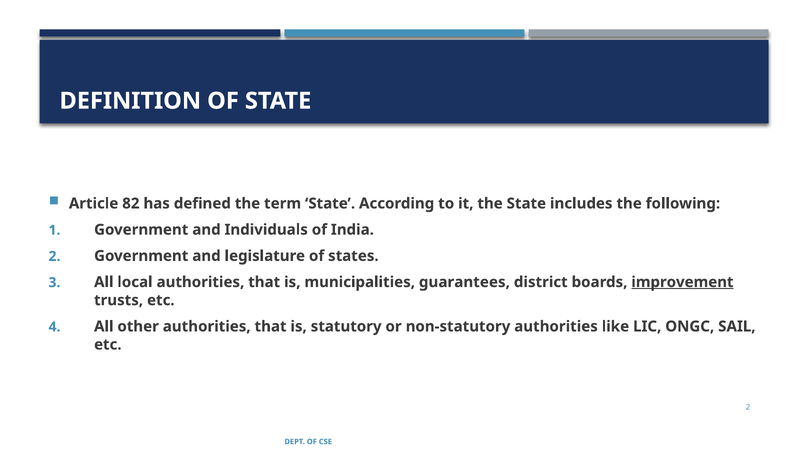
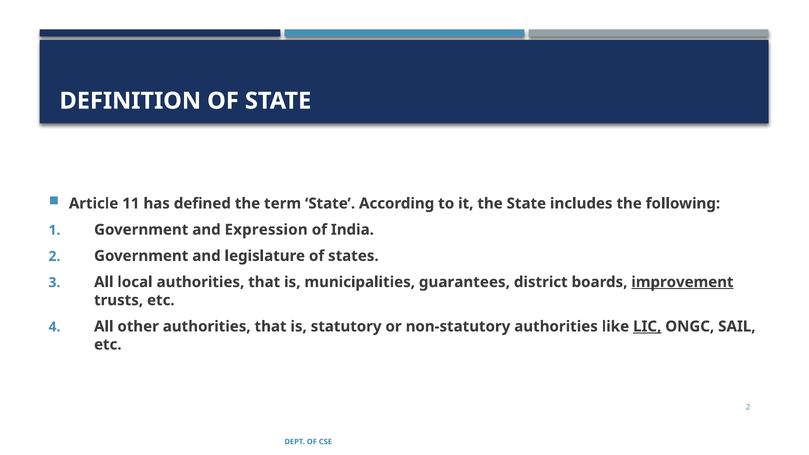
82: 82 -> 11
Individuals: Individuals -> Expression
LIC underline: none -> present
